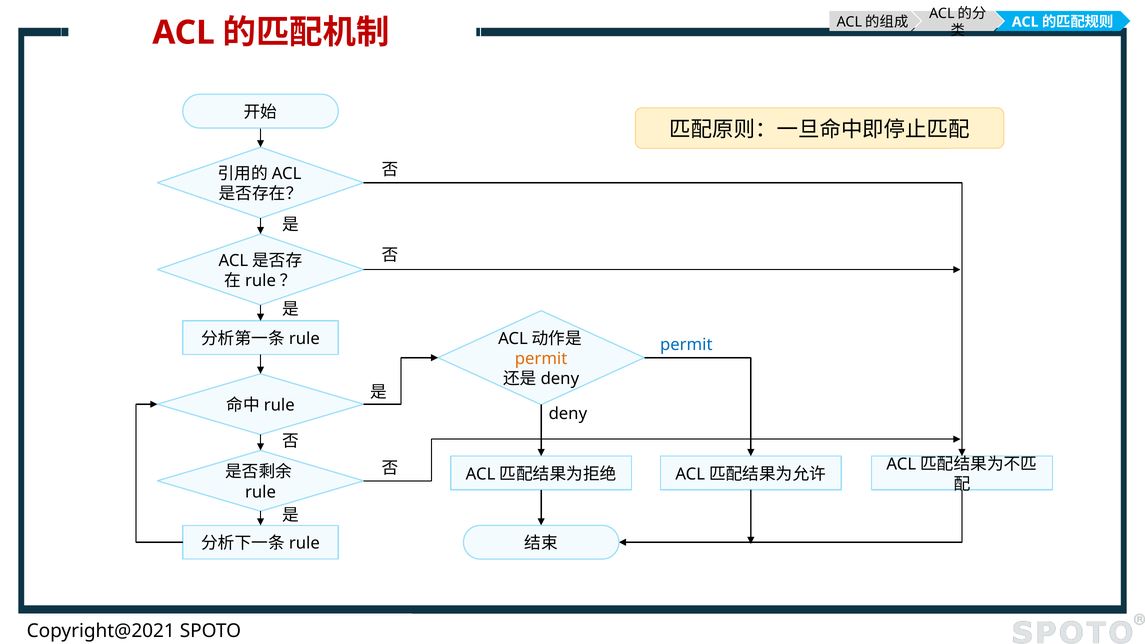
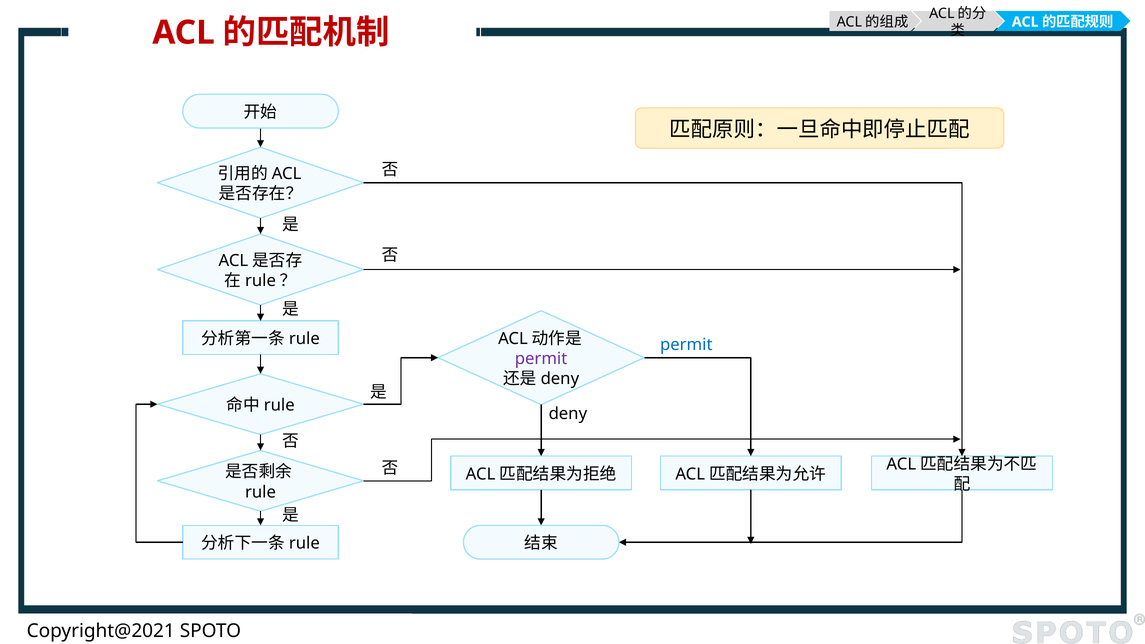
permit at (541, 359) colour: orange -> purple
